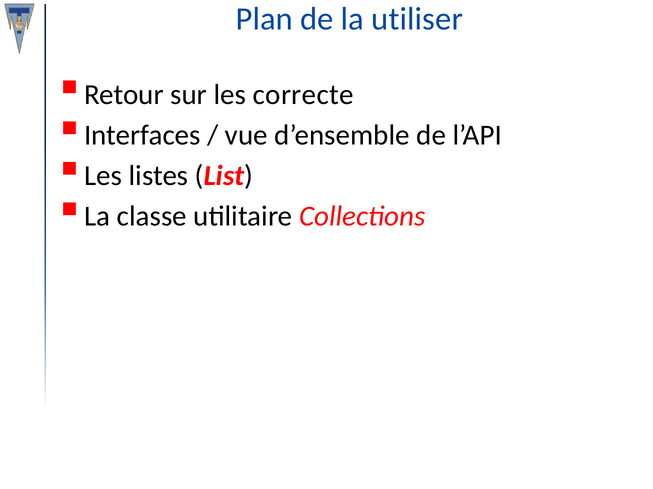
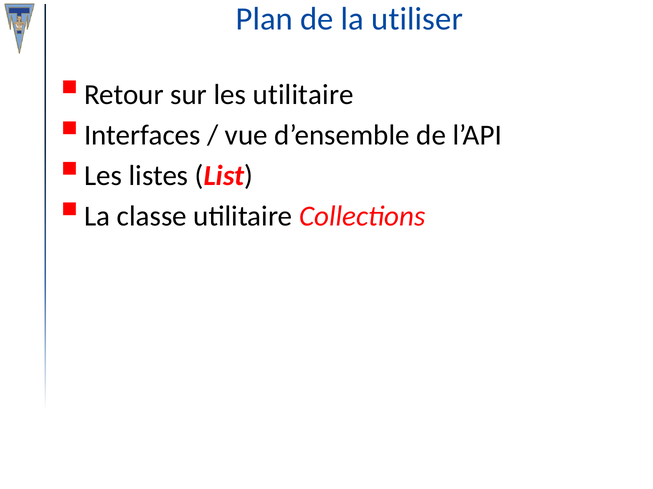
les correcte: correcte -> utilitaire
